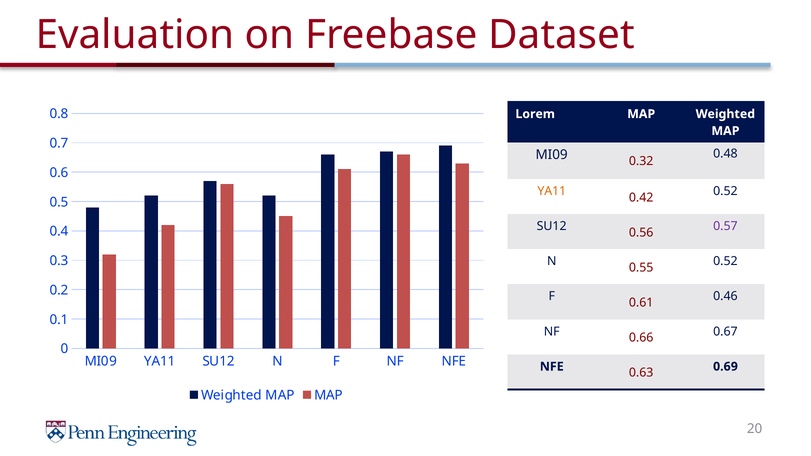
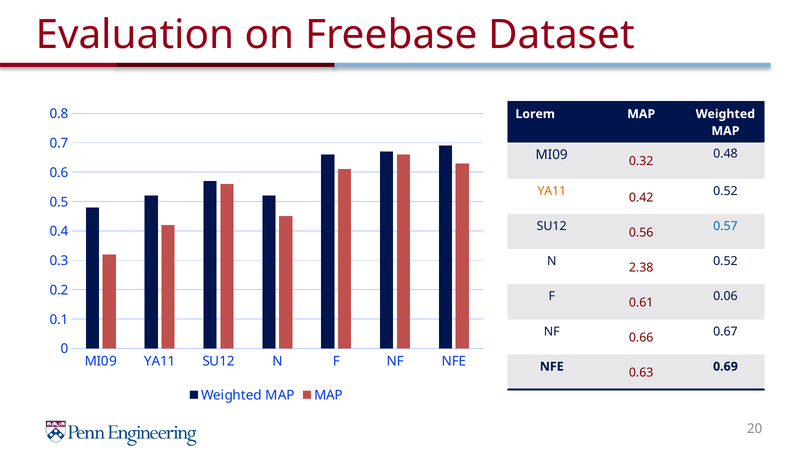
0.57 colour: purple -> blue
0.55: 0.55 -> 2.38
0.46: 0.46 -> 0.06
